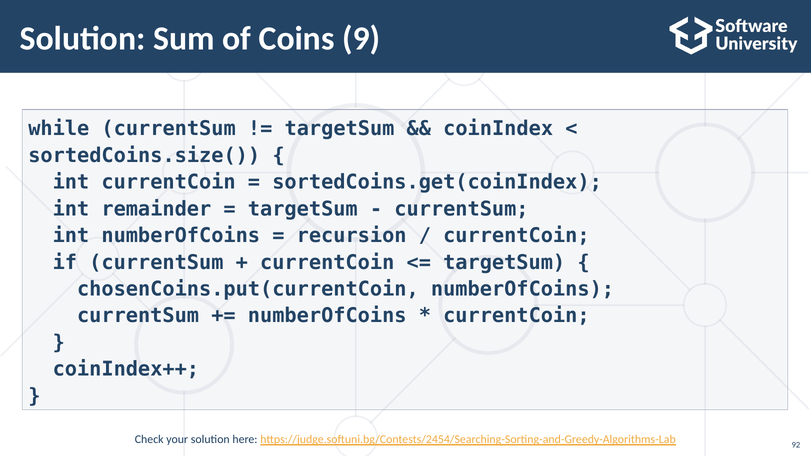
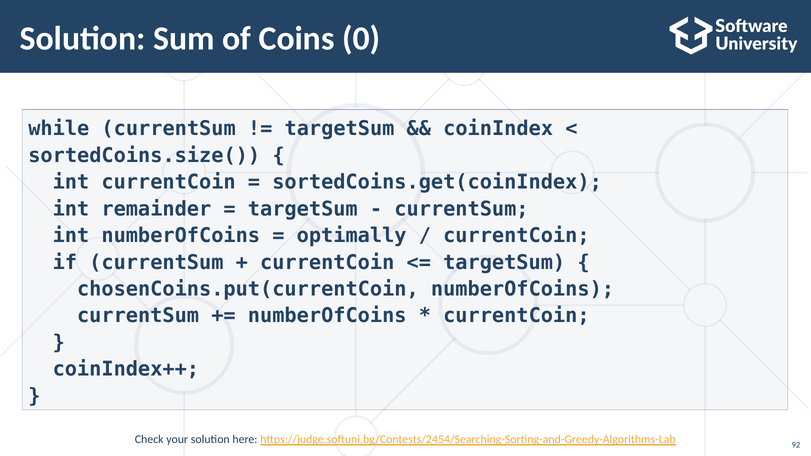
9: 9 -> 0
recursion: recursion -> optimally
